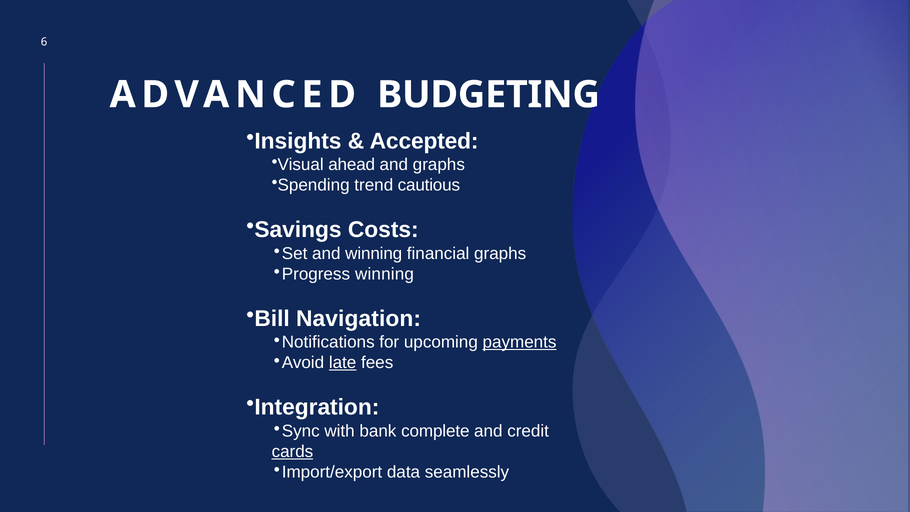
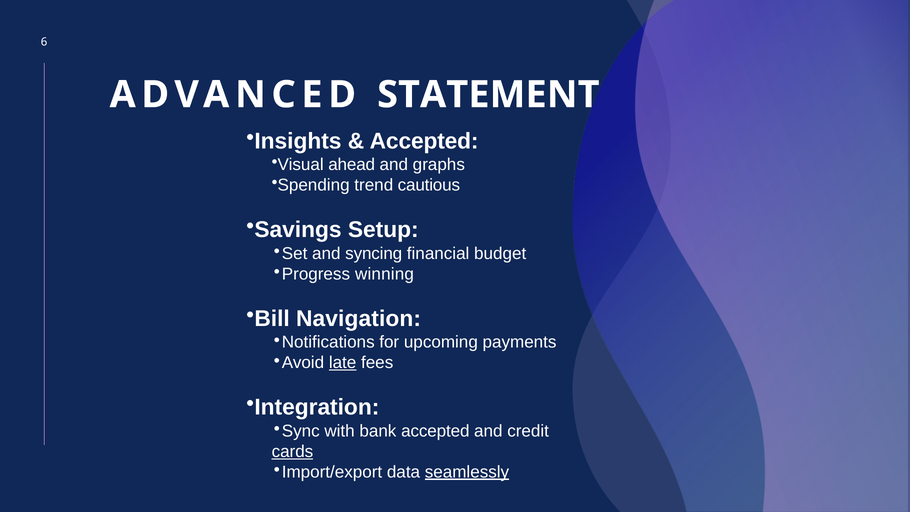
BUDGETING: BUDGETING -> STATEMENT
Costs: Costs -> Setup
and winning: winning -> syncing
financial graphs: graphs -> budget
payments underline: present -> none
bank complete: complete -> accepted
seamlessly underline: none -> present
